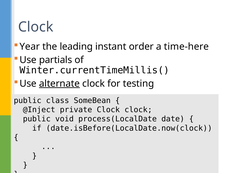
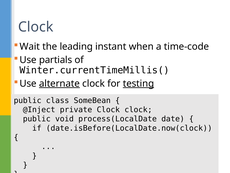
Year: Year -> Wait
order: order -> when
time-here: time-here -> time-code
testing underline: none -> present
